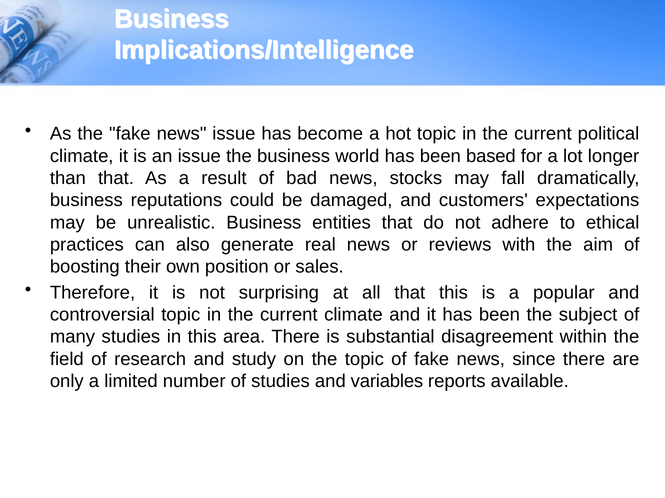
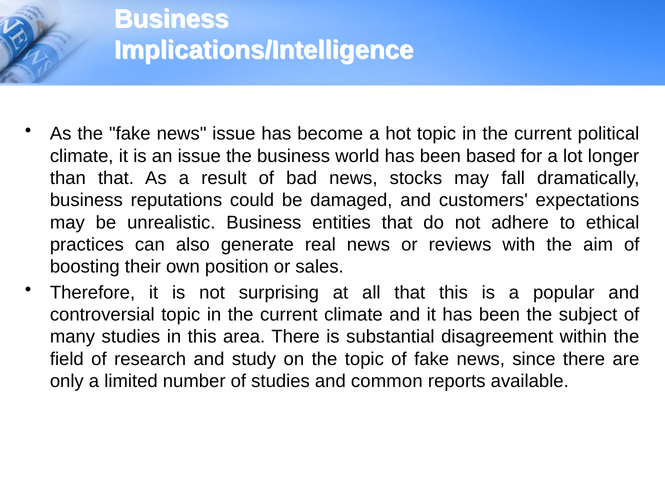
variables: variables -> common
